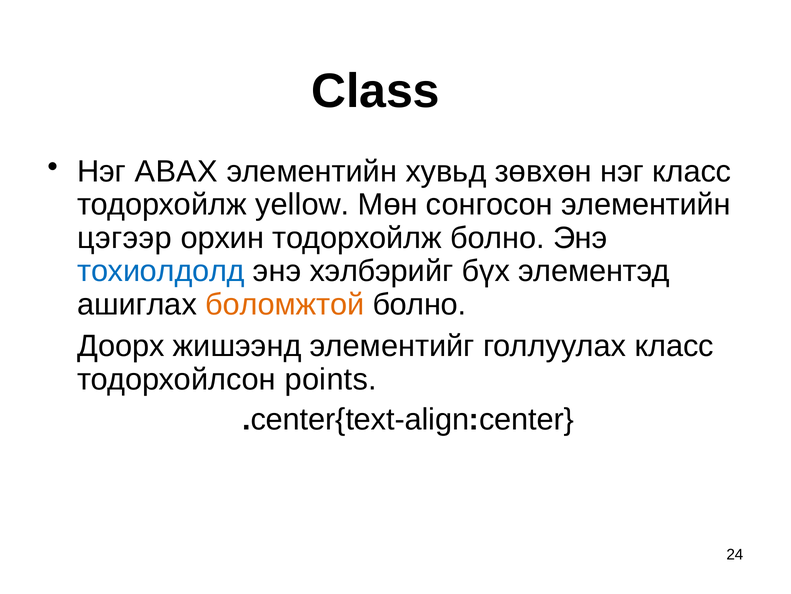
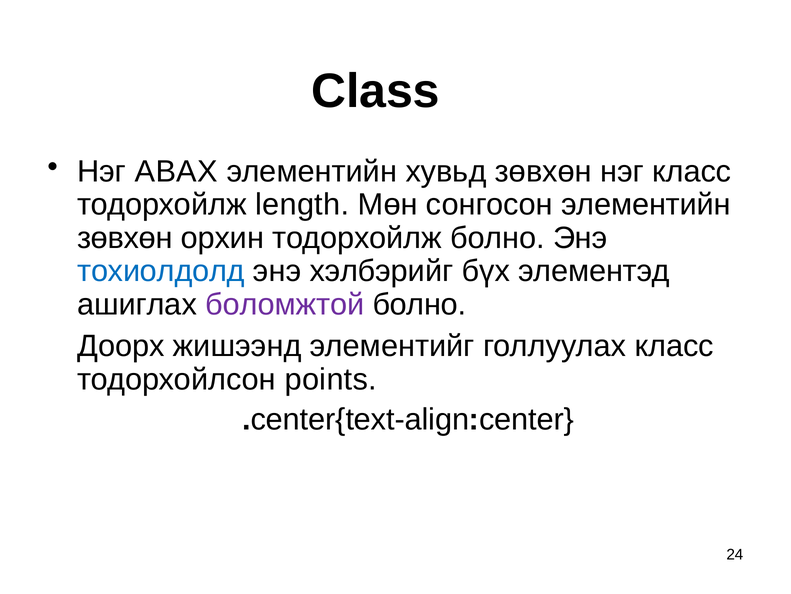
yellow: yellow -> length
цэгээр at (125, 238): цэгээр -> зөвхөн
боломжтой colour: orange -> purple
